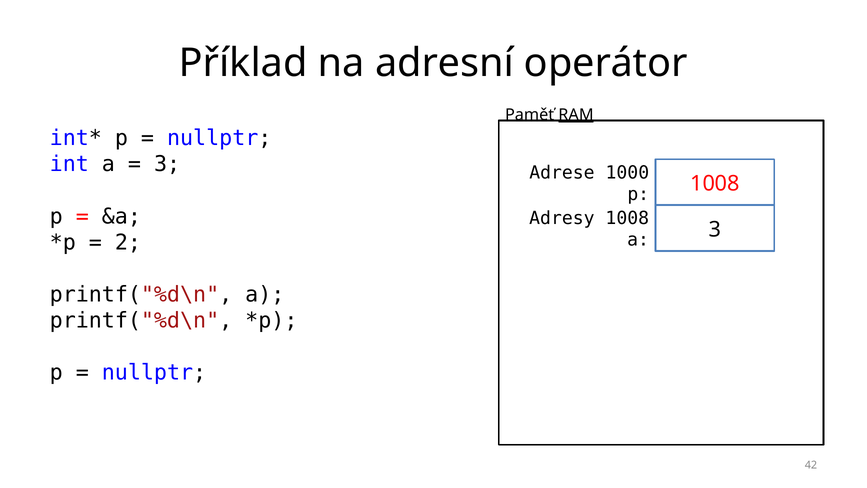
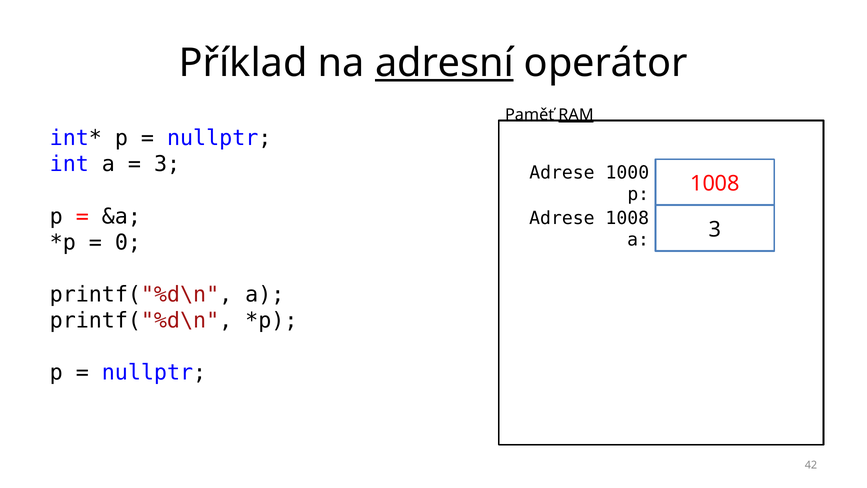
adresní underline: none -> present
Adresy at (562, 218): Adresy -> Adrese
2: 2 -> 0
